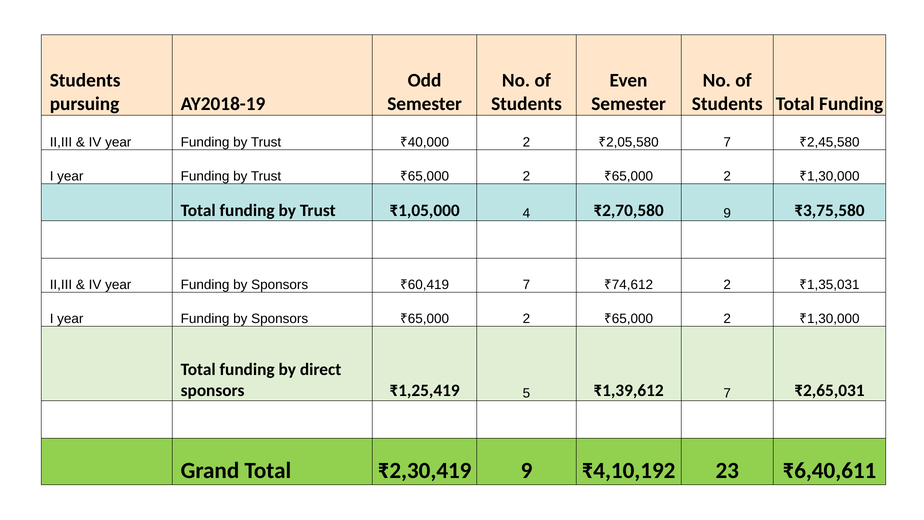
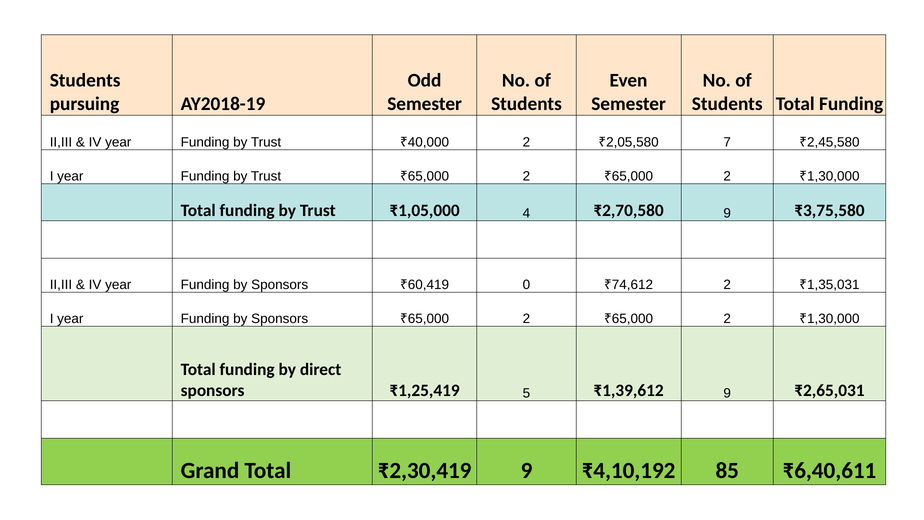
7 at (526, 285): 7 -> 0
₹1,39,612 7: 7 -> 9
23: 23 -> 85
